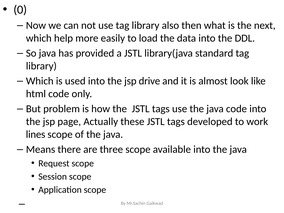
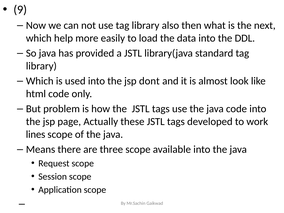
0: 0 -> 9
drive: drive -> dont
